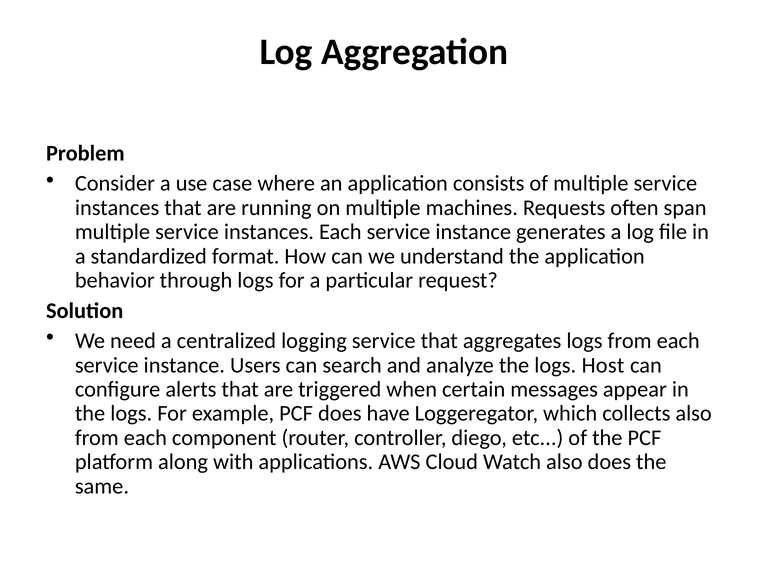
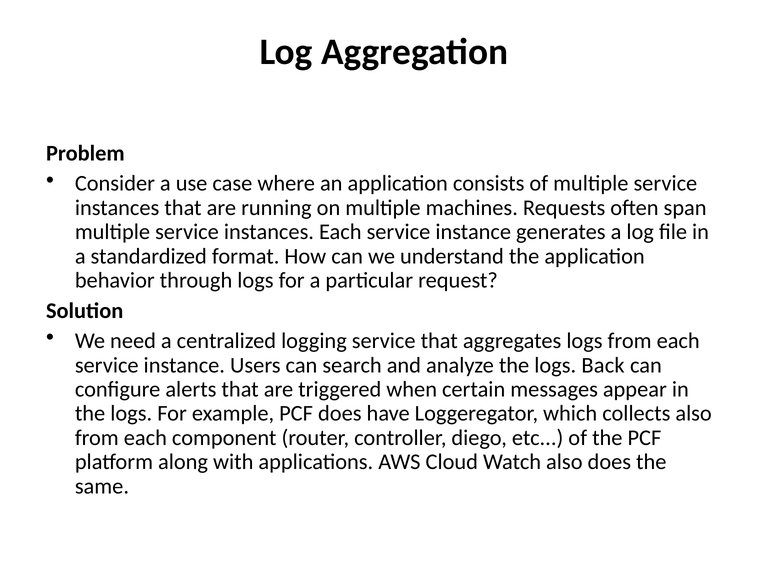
Host: Host -> Back
